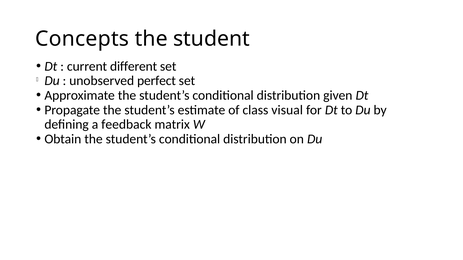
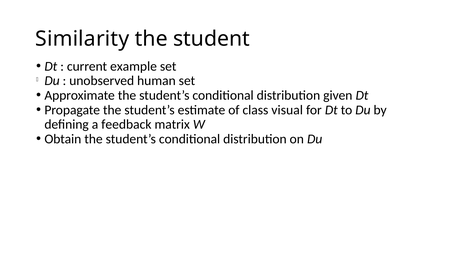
Concepts: Concepts -> Similarity
different: different -> example
perfect: perfect -> human
